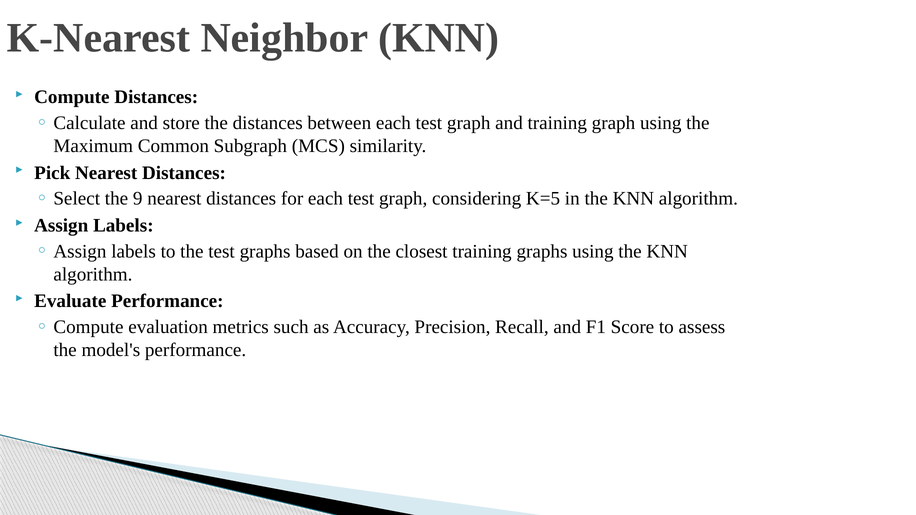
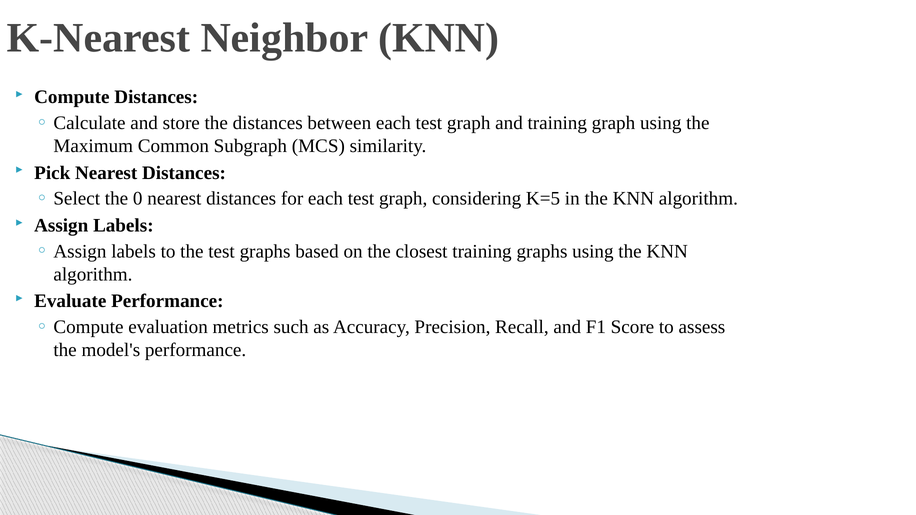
9: 9 -> 0
